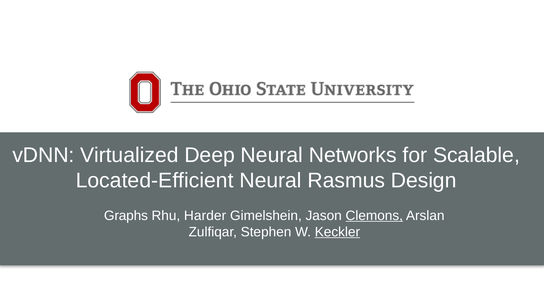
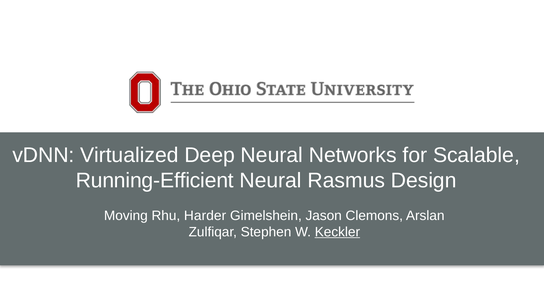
Located-Efficient: Located-Efficient -> Running-Efficient
Graphs: Graphs -> Moving
Clemons underline: present -> none
